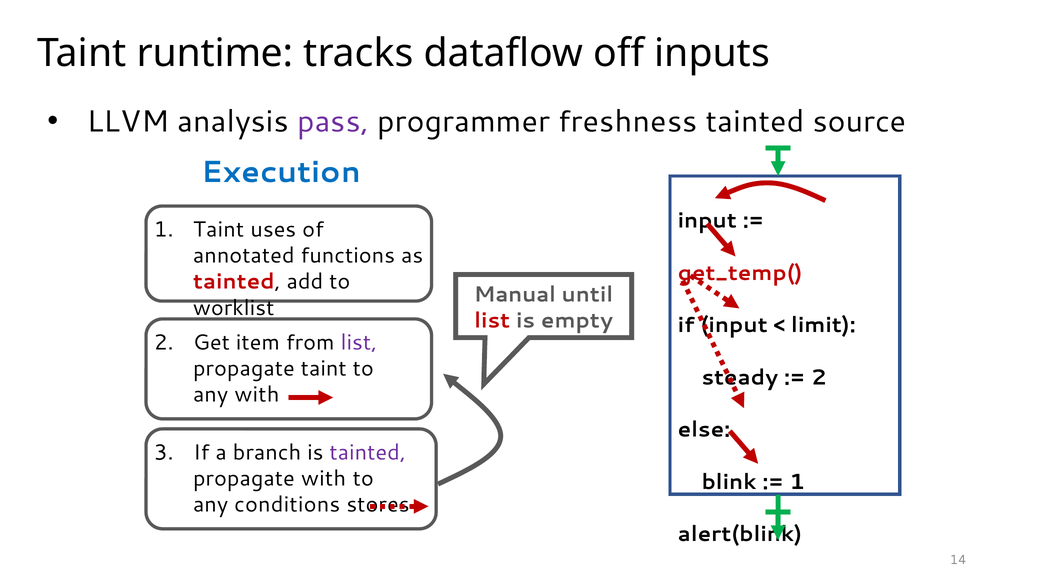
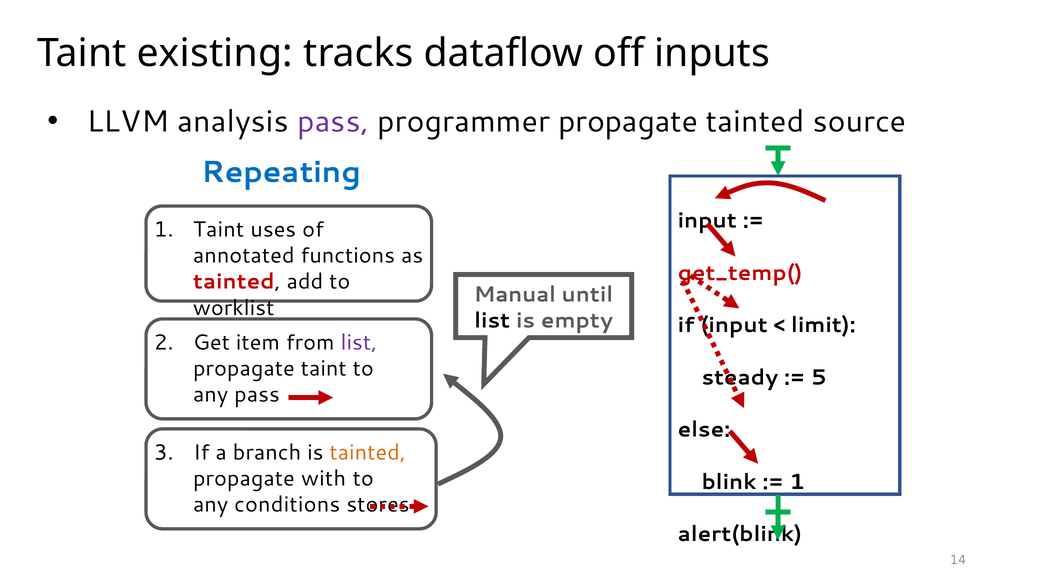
runtime: runtime -> existing
programmer freshness: freshness -> propagate
Execution: Execution -> Repeating
list at (492, 321) colour: red -> black
2 at (819, 378): 2 -> 5
any with: with -> pass
tainted at (368, 453) colour: purple -> orange
